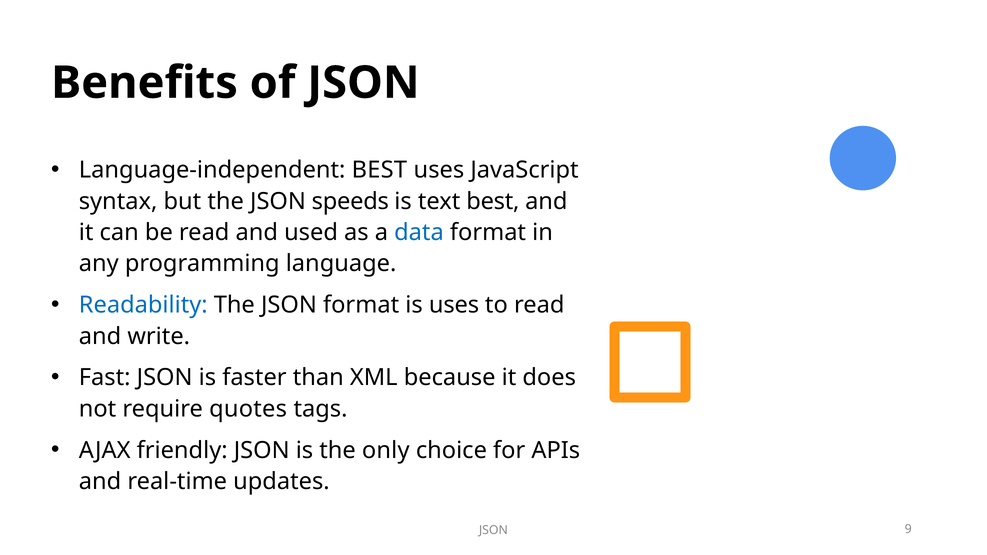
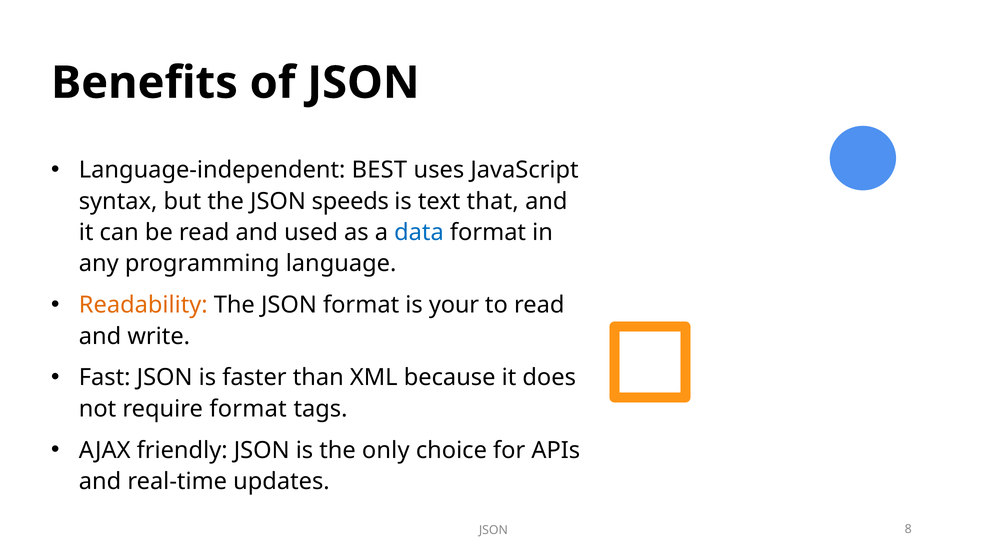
text best: best -> that
Readability colour: blue -> orange
is uses: uses -> your
require quotes: quotes -> format
9: 9 -> 8
